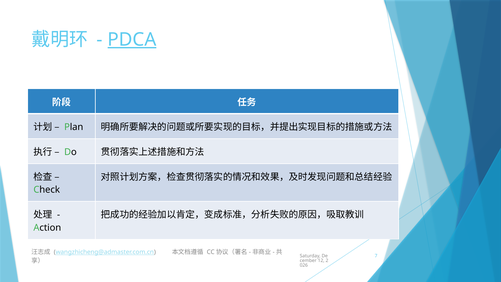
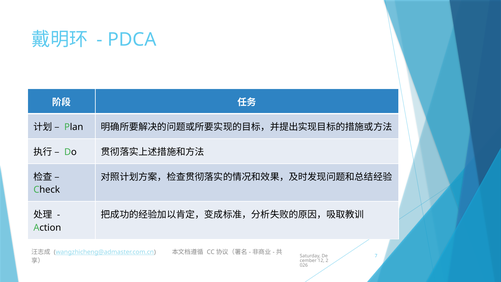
PDCA underline: present -> none
